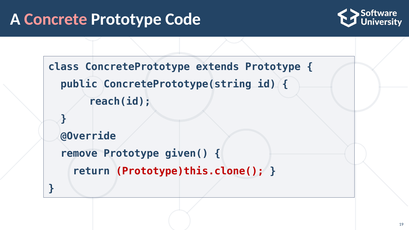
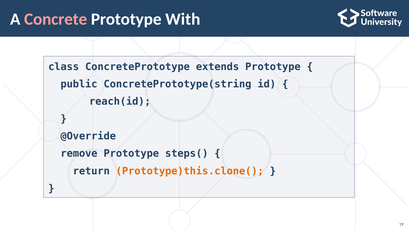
Code: Code -> With
given(: given( -> steps(
Prototype)this.clone( colour: red -> orange
